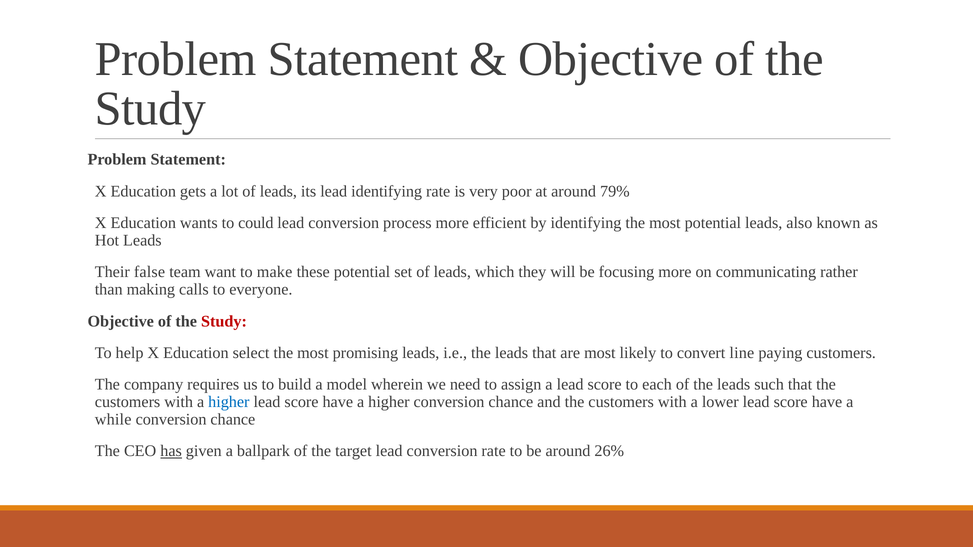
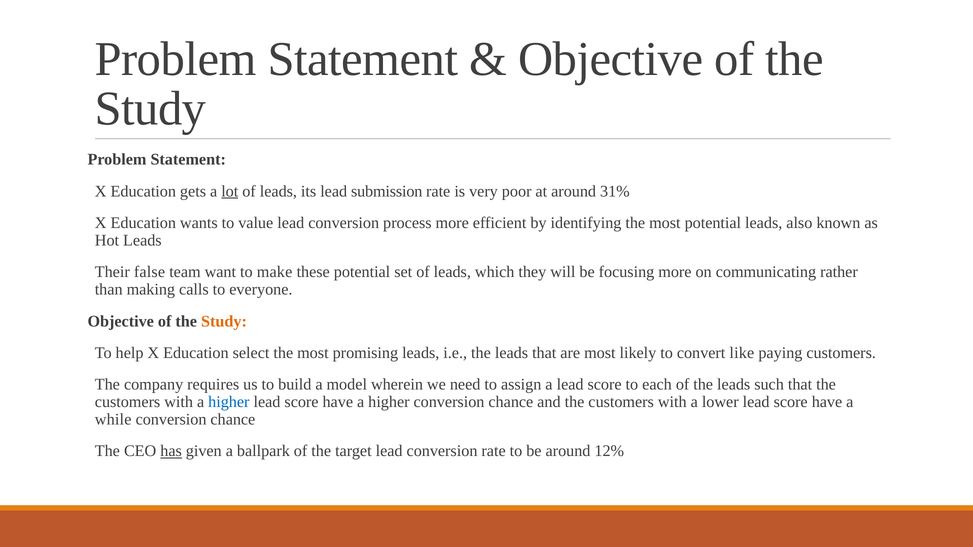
lot underline: none -> present
lead identifying: identifying -> submission
79%: 79% -> 31%
could: could -> value
Study at (224, 321) colour: red -> orange
line: line -> like
26%: 26% -> 12%
